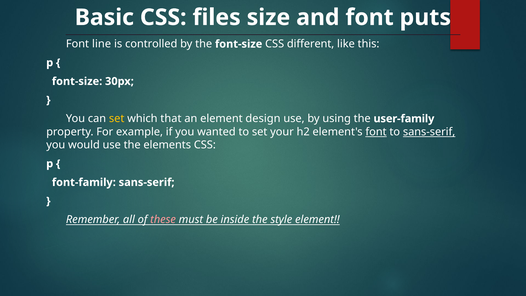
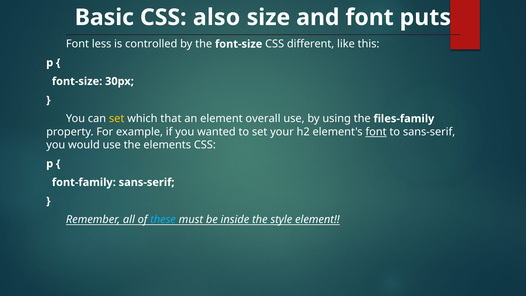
files: files -> also
line: line -> less
design: design -> overall
user-family: user-family -> files-family
sans-serif at (429, 132) underline: present -> none
these colour: pink -> light blue
